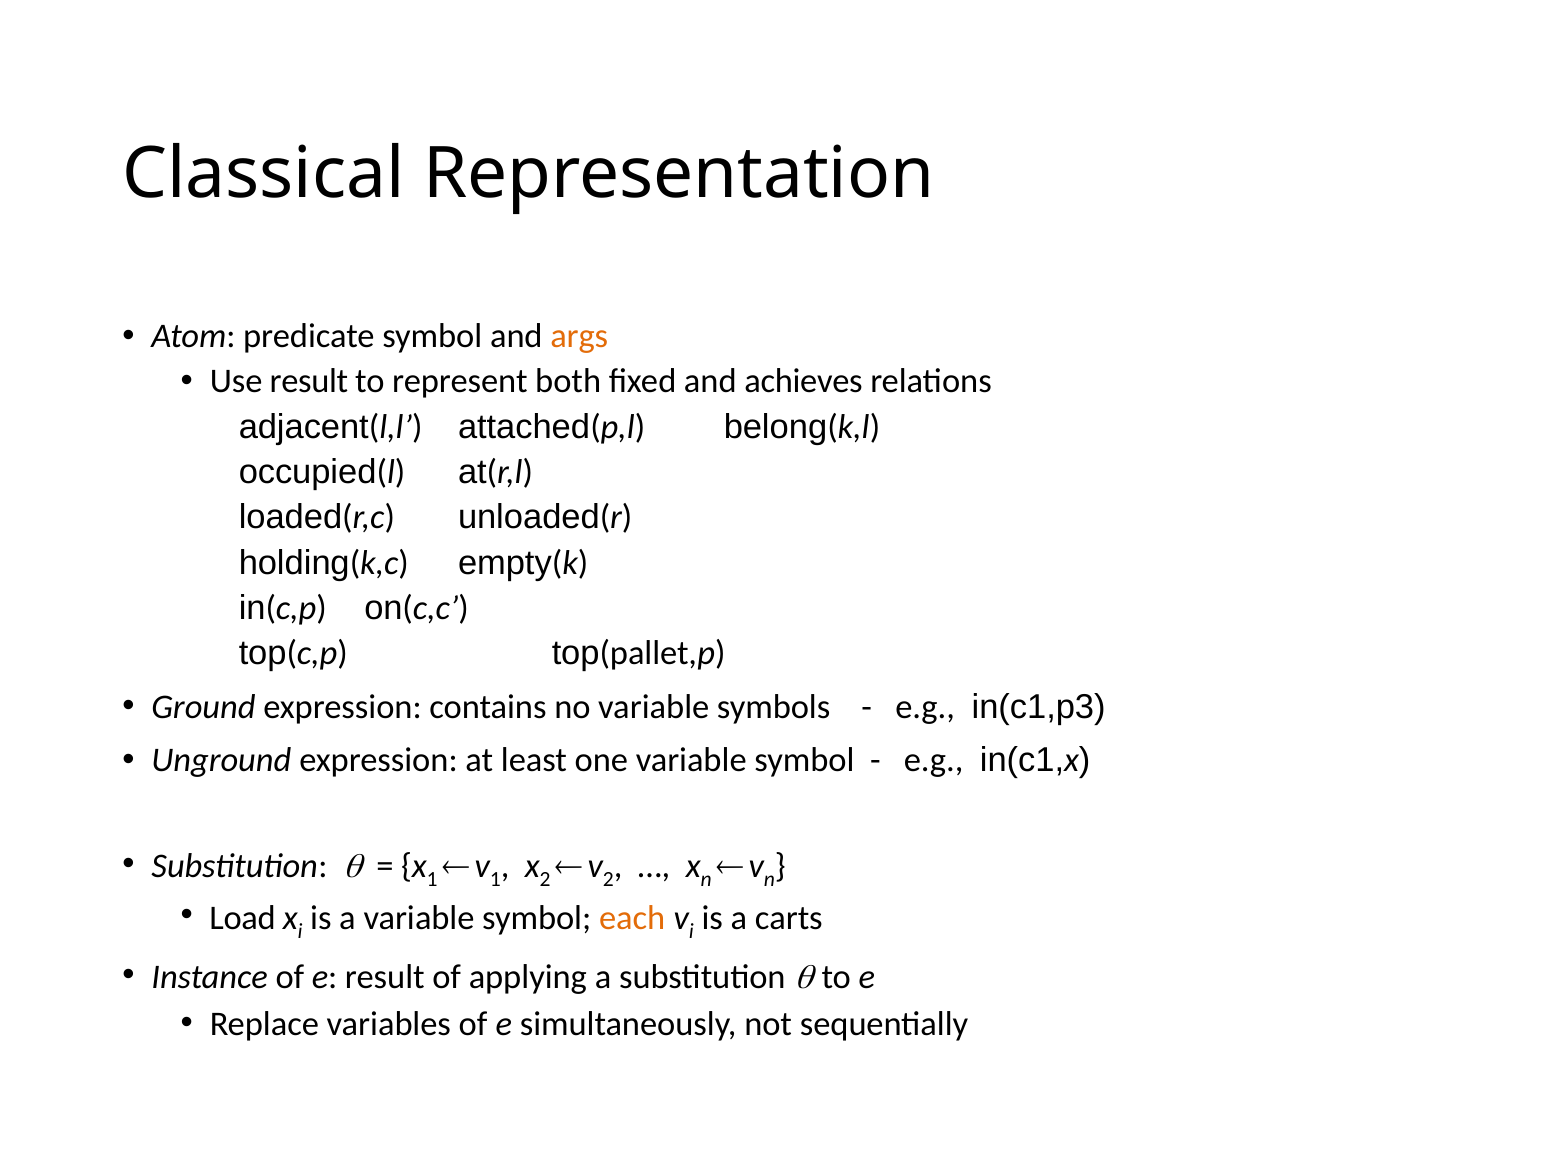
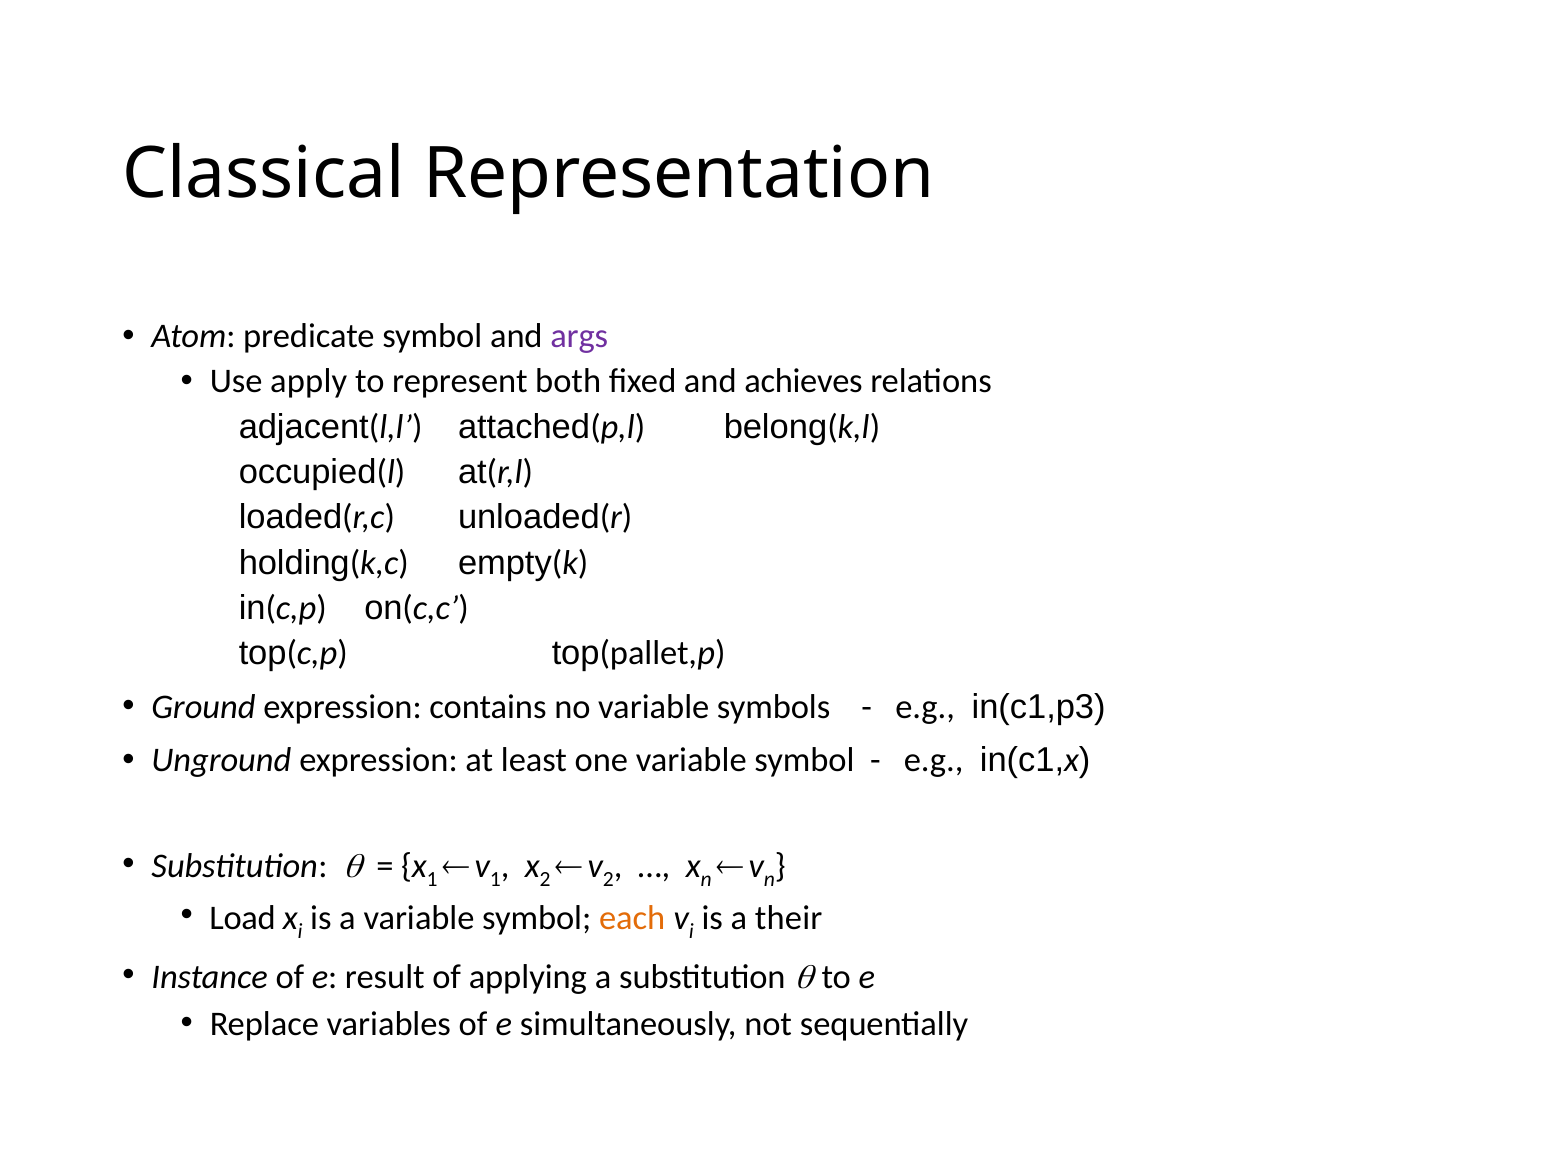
args colour: orange -> purple
Use result: result -> apply
carts: carts -> their
